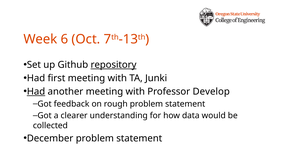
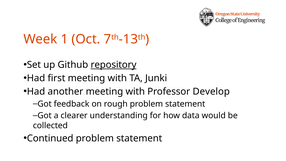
6: 6 -> 1
Had at (36, 92) underline: present -> none
December: December -> Continued
